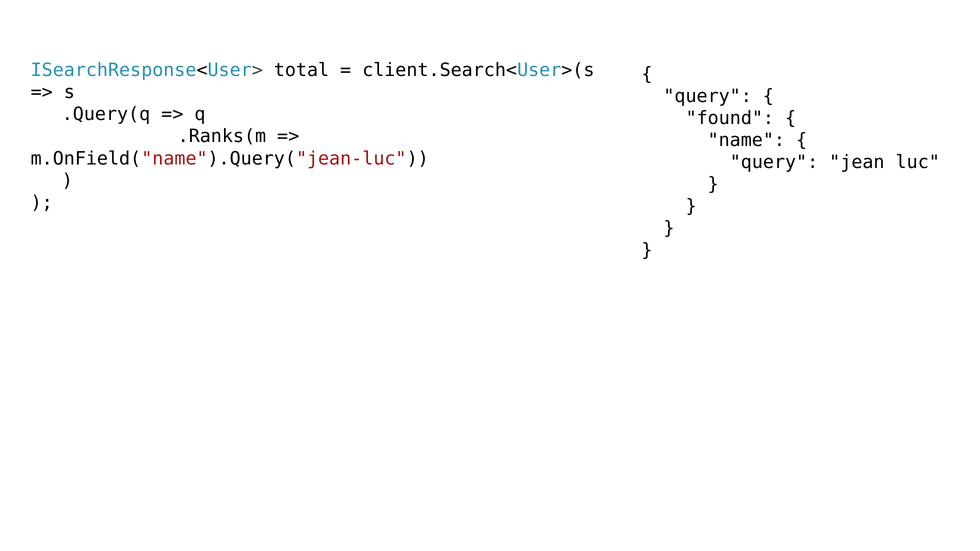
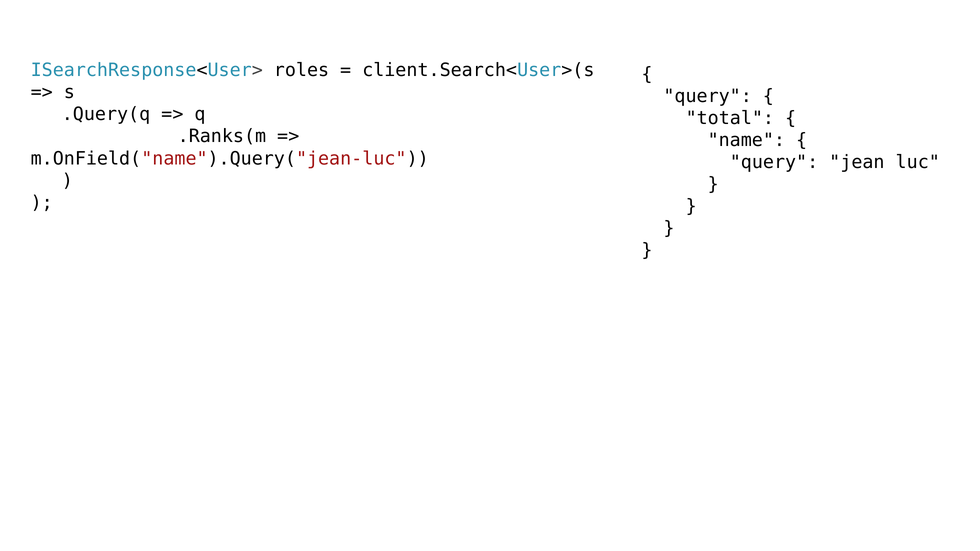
total: total -> roles
found: found -> total
